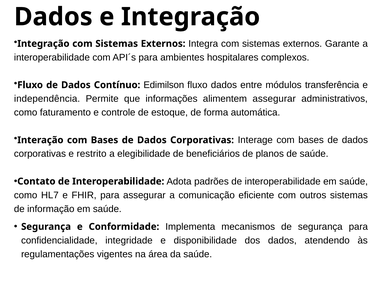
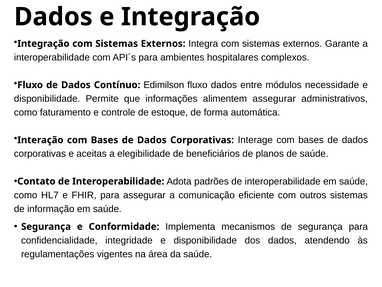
transferência: transferência -> necessidade
independência at (47, 99): independência -> disponibilidade
restrito: restrito -> aceitas
